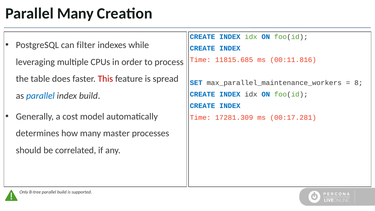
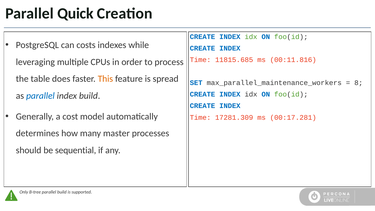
Parallel Many: Many -> Quick
filter: filter -> costs
This colour: red -> orange
correlated: correlated -> sequential
